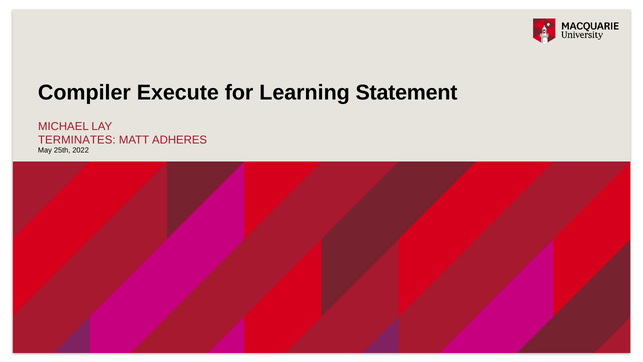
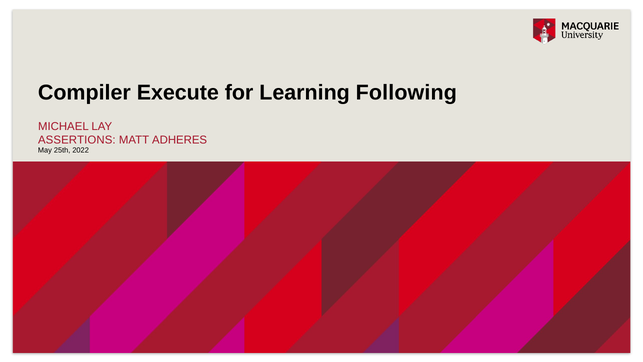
Statement: Statement -> Following
TERMINATES: TERMINATES -> ASSERTIONS
